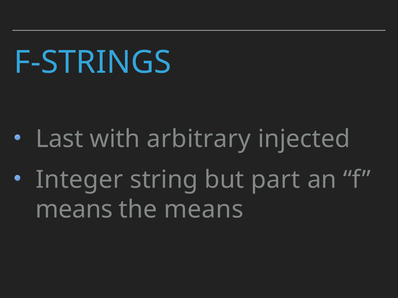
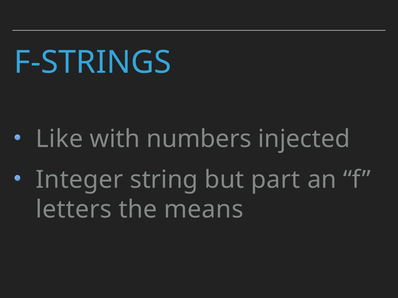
Last: Last -> Like
arbitrary: arbitrary -> numbers
means at (74, 210): means -> letters
